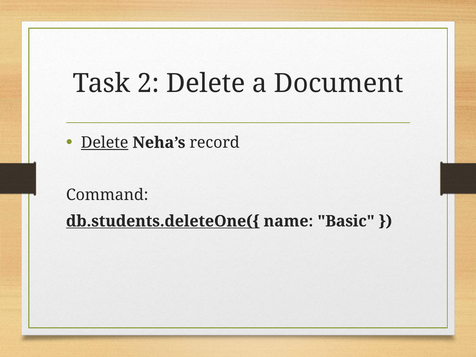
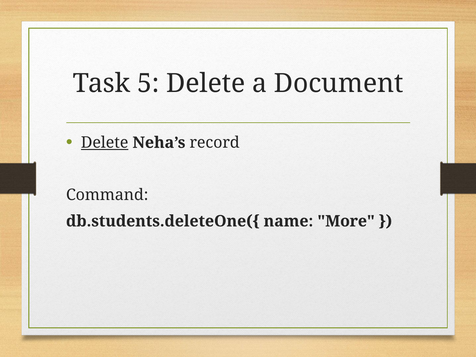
2: 2 -> 5
db.students.deleteOne({ underline: present -> none
Basic: Basic -> More
